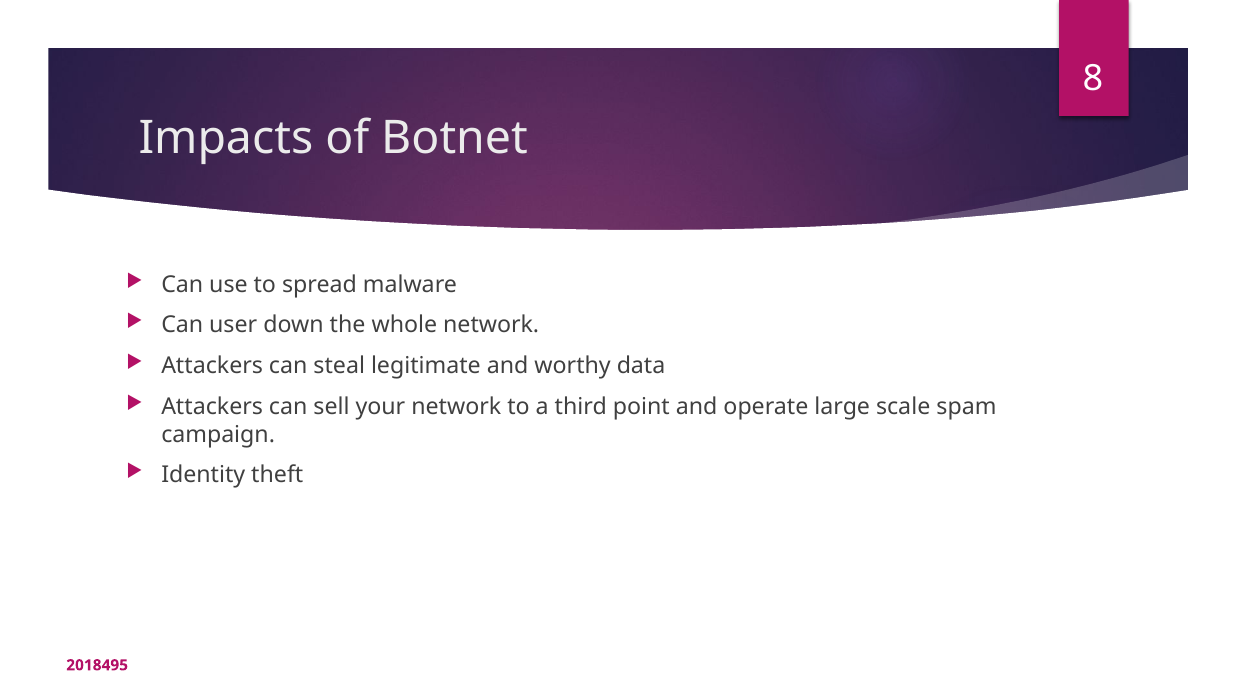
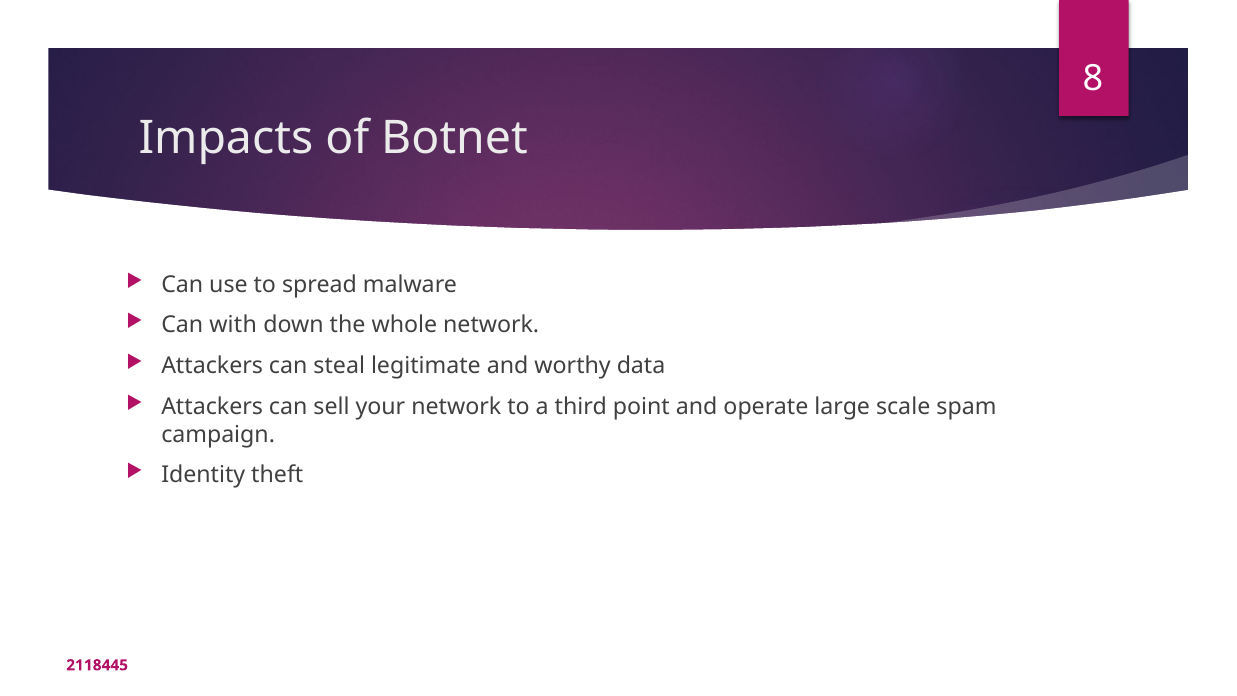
user: user -> with
2018495: 2018495 -> 2118445
